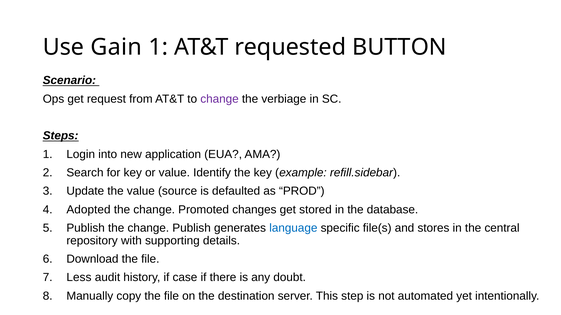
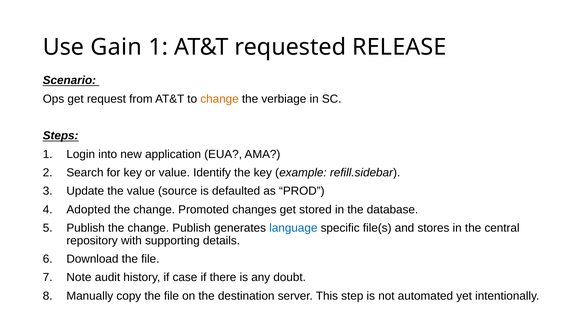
BUTTON: BUTTON -> RELEASE
change at (220, 99) colour: purple -> orange
Less: Less -> Note
